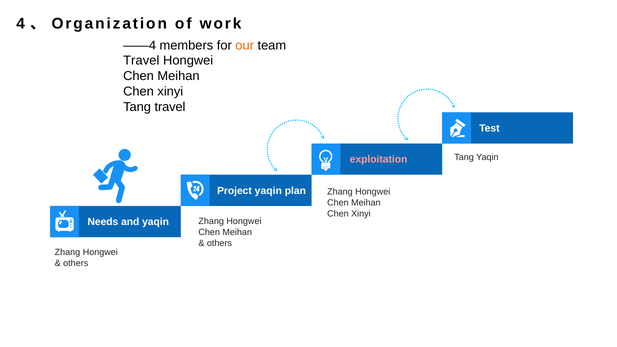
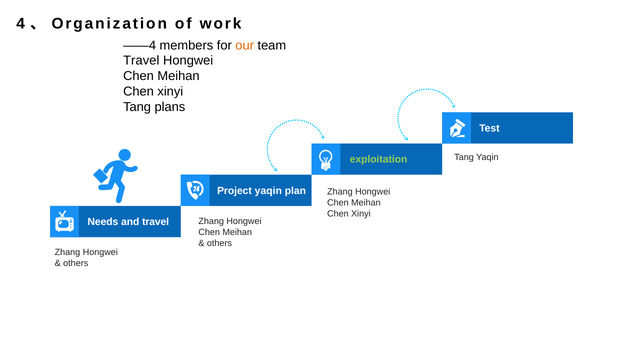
Tang travel: travel -> plans
exploitation colour: pink -> light green
and yaqin: yaqin -> travel
